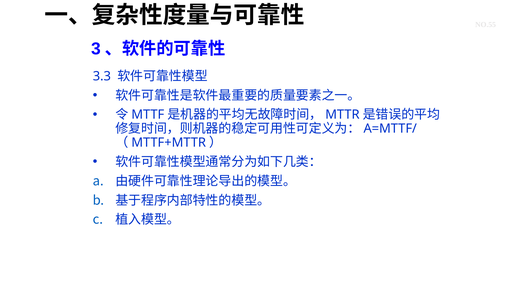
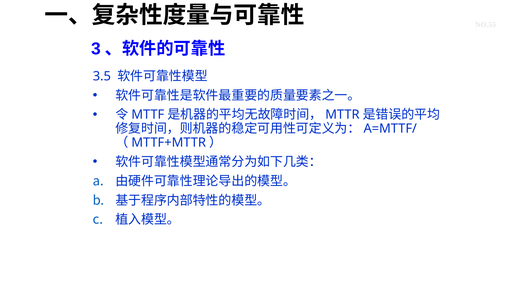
3.3: 3.3 -> 3.5
